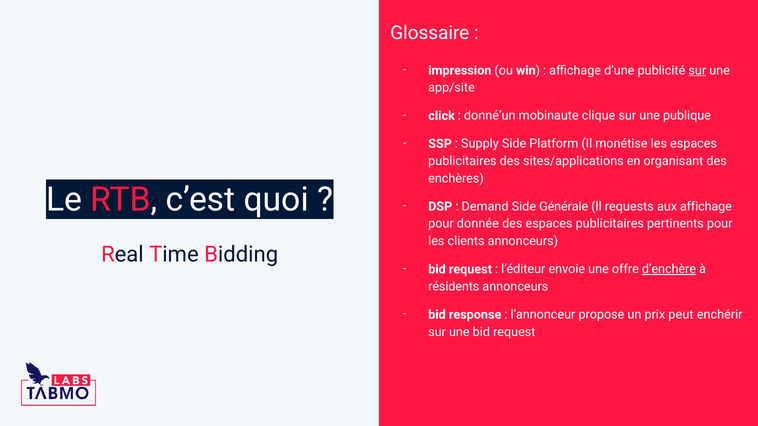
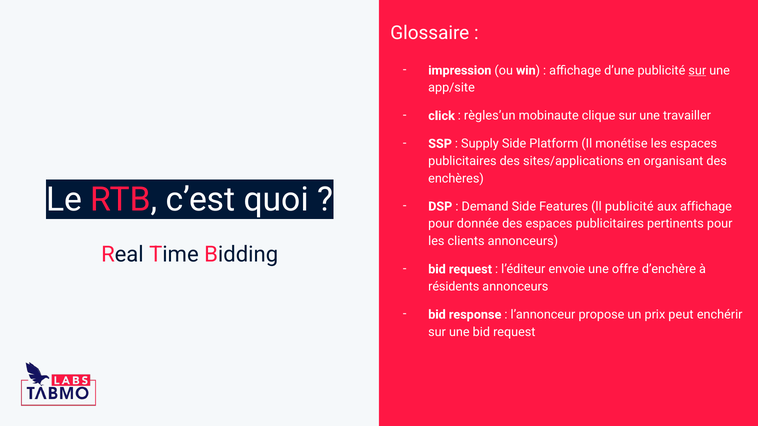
donné’un: donné’un -> règles’un
publique: publique -> travailler
Générale: Générale -> Features
ll requests: requests -> publicité
d’enchère underline: present -> none
